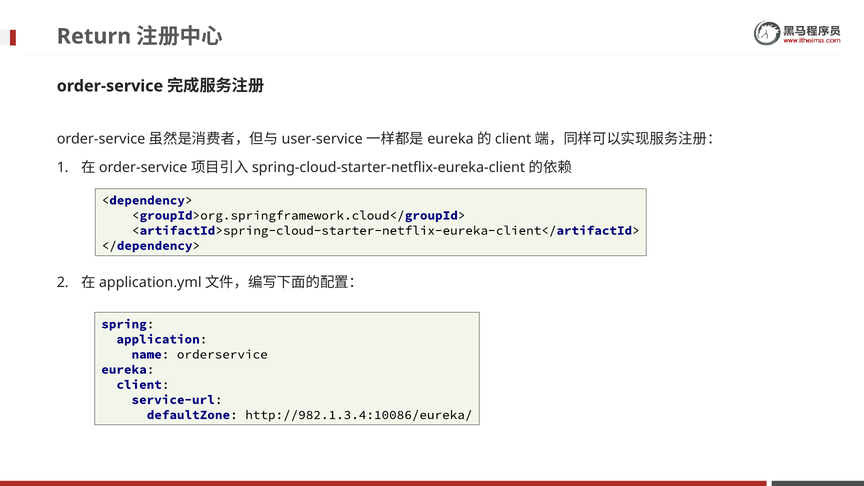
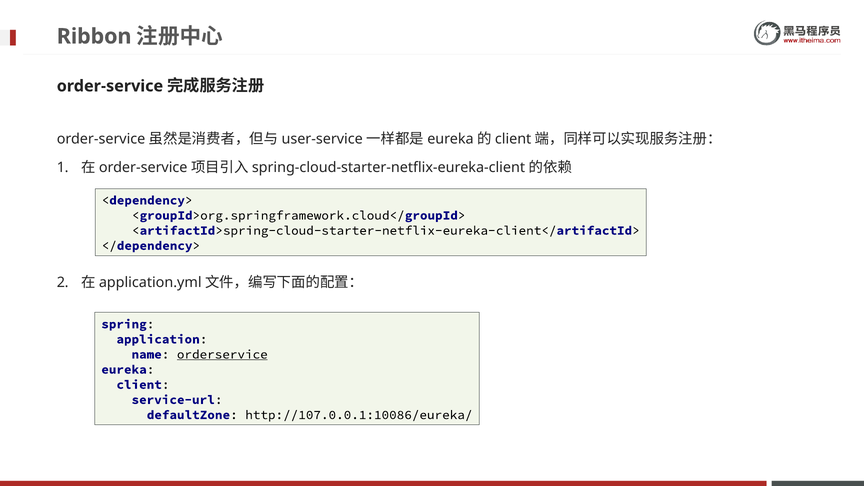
Return: Return -> Ribbon
orderservice underline: none -> present
http://982.1.3.4:10086/eureka/: http://982.1.3.4:10086/eureka/ -> http://107.0.0.1:10086/eureka/
